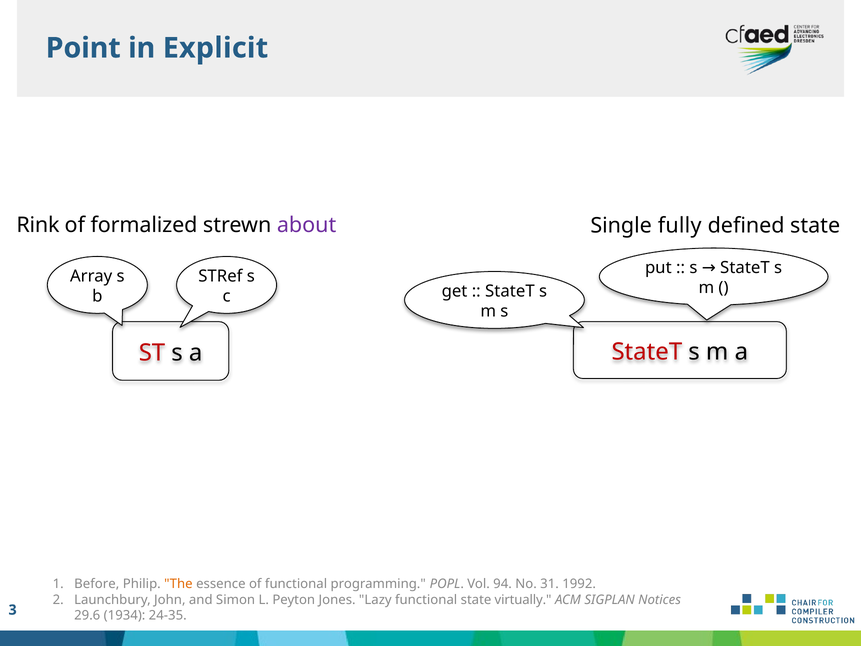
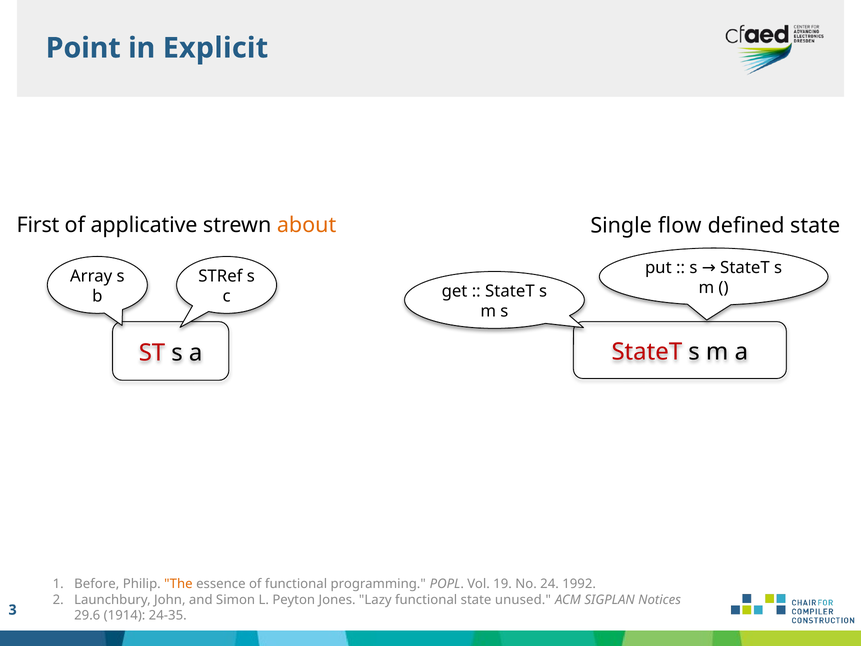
Rink: Rink -> First
formalized: formalized -> applicative
about colour: purple -> orange
fully: fully -> flow
94: 94 -> 19
31: 31 -> 24
virtually: virtually -> unused
1934: 1934 -> 1914
